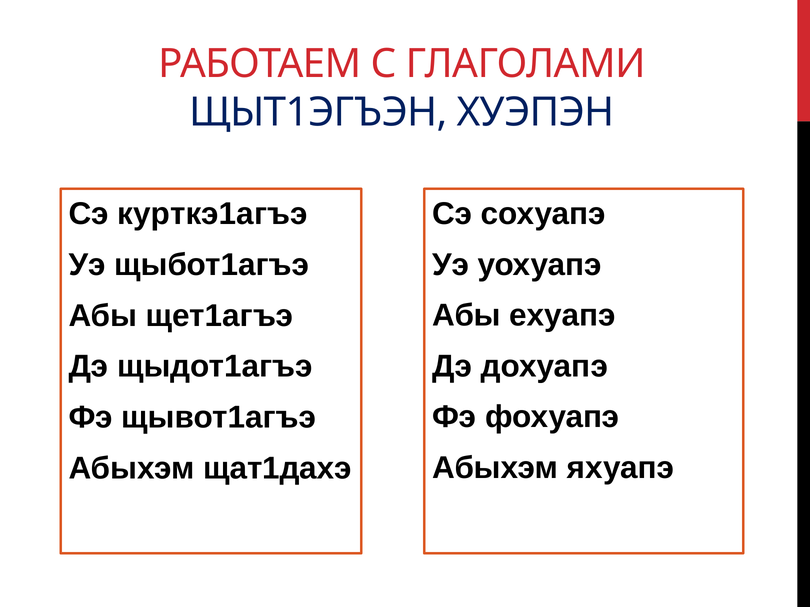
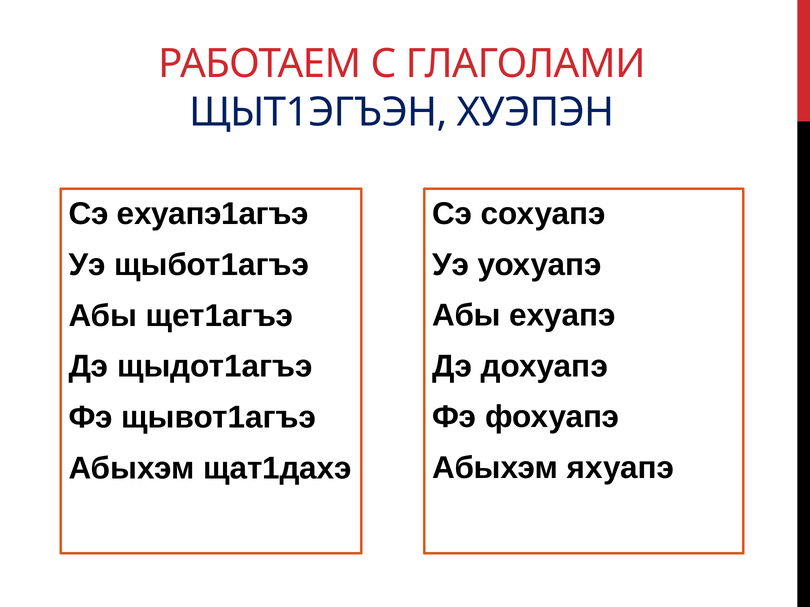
курткэ1агъэ: курткэ1агъэ -> ехуапэ1агъэ
